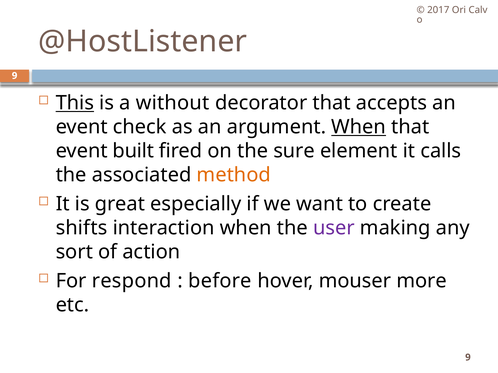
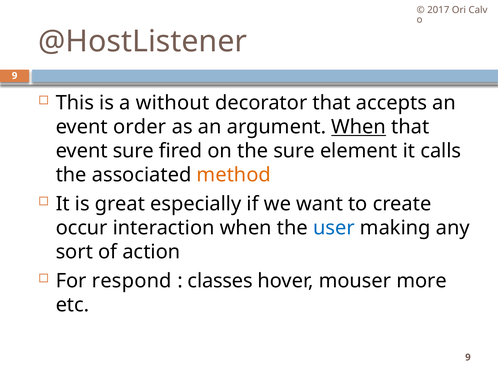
This underline: present -> none
check: check -> order
event built: built -> sure
shifts: shifts -> occur
user colour: purple -> blue
before: before -> classes
